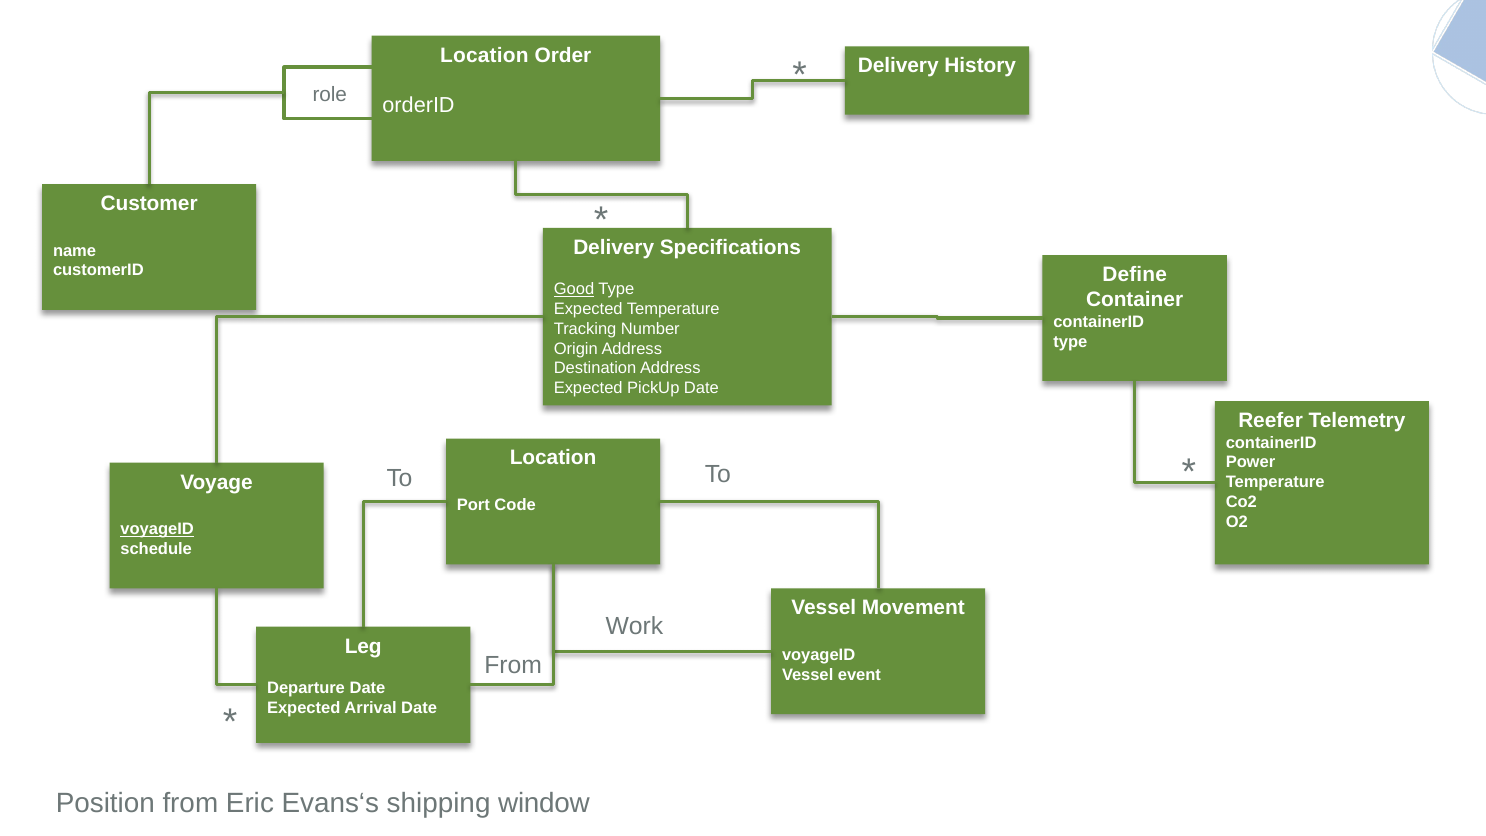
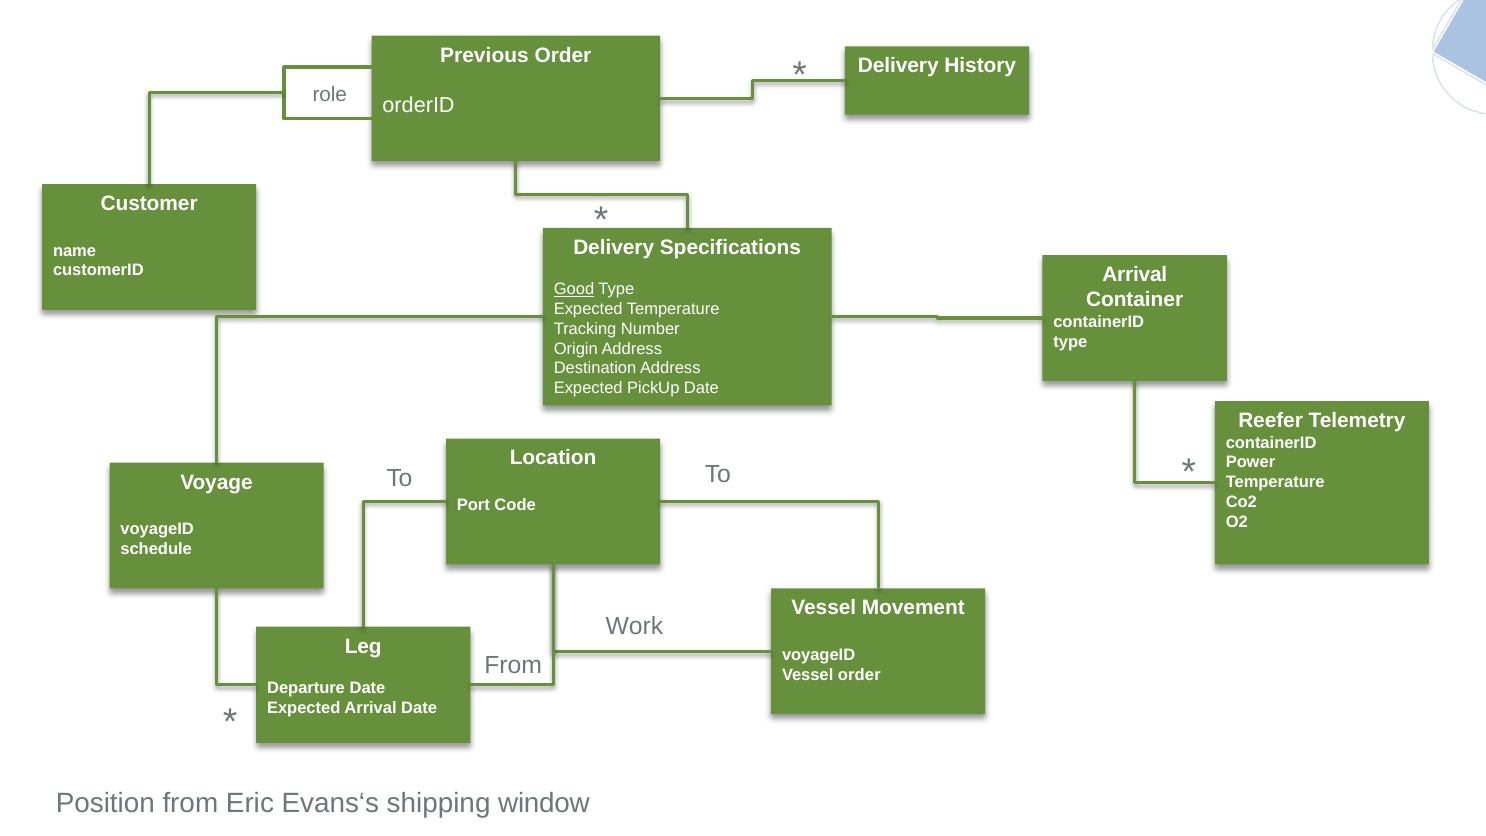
Location at (484, 55): Location -> Previous
Define at (1135, 275): Define -> Arrival
voyageID at (157, 529) underline: present -> none
Vessel event: event -> order
